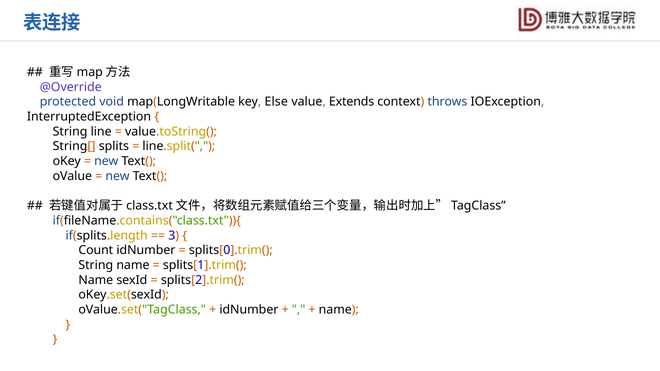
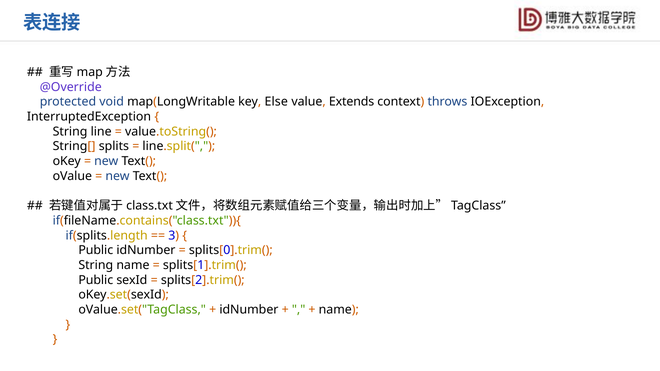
Count at (96, 250): Count -> Public
Name at (96, 280): Name -> Public
